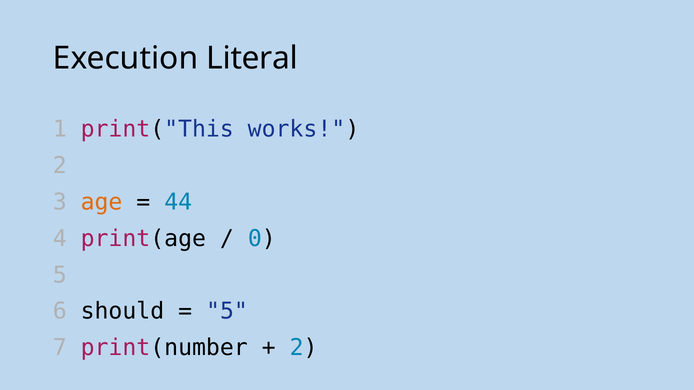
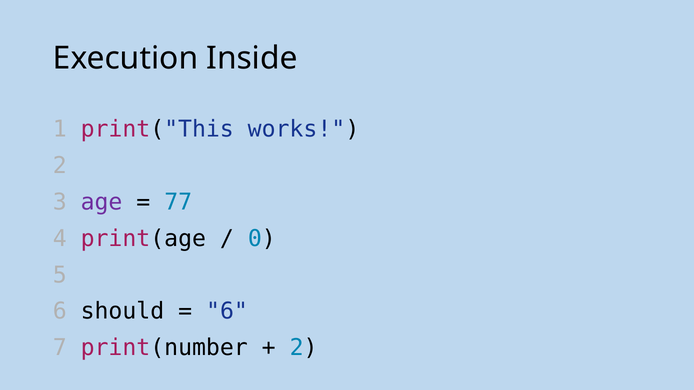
Literal: Literal -> Inside
age colour: orange -> purple
44: 44 -> 77
5 at (227, 312): 5 -> 6
